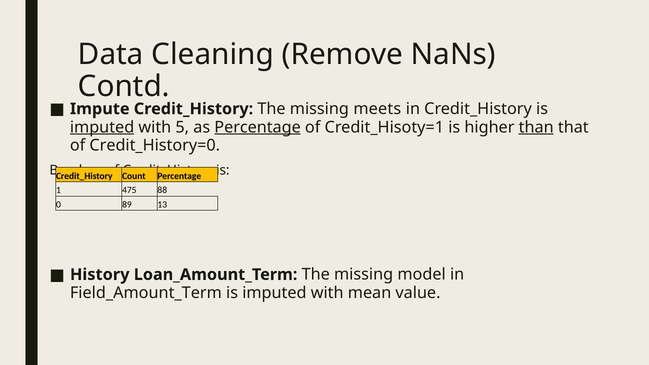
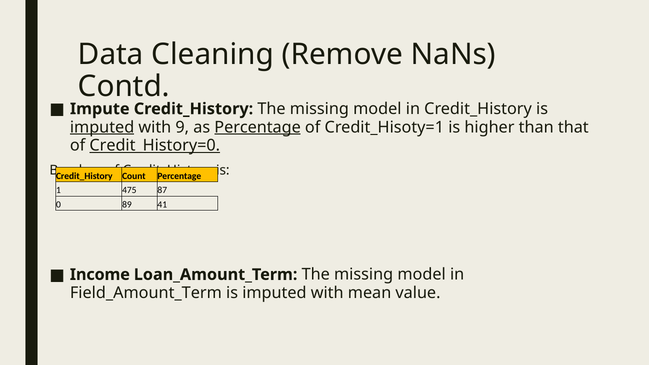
Credit_History The missing meets: meets -> model
5: 5 -> 9
than underline: present -> none
Credit_History=0 underline: none -> present
88: 88 -> 87
13: 13 -> 41
History: History -> Income
